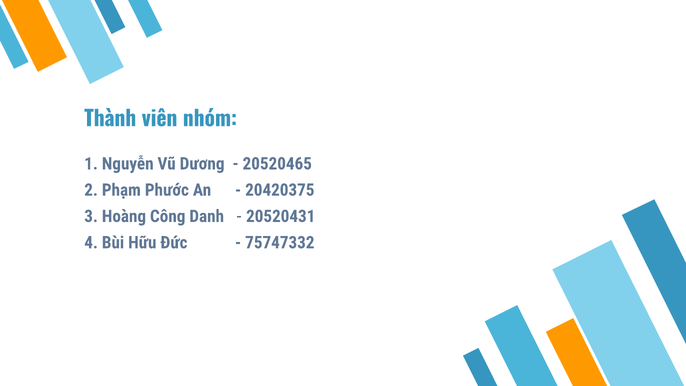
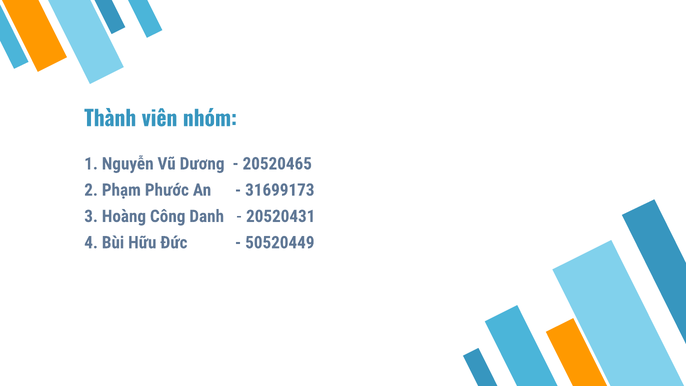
20420375: 20420375 -> 31699173
75747332: 75747332 -> 50520449
